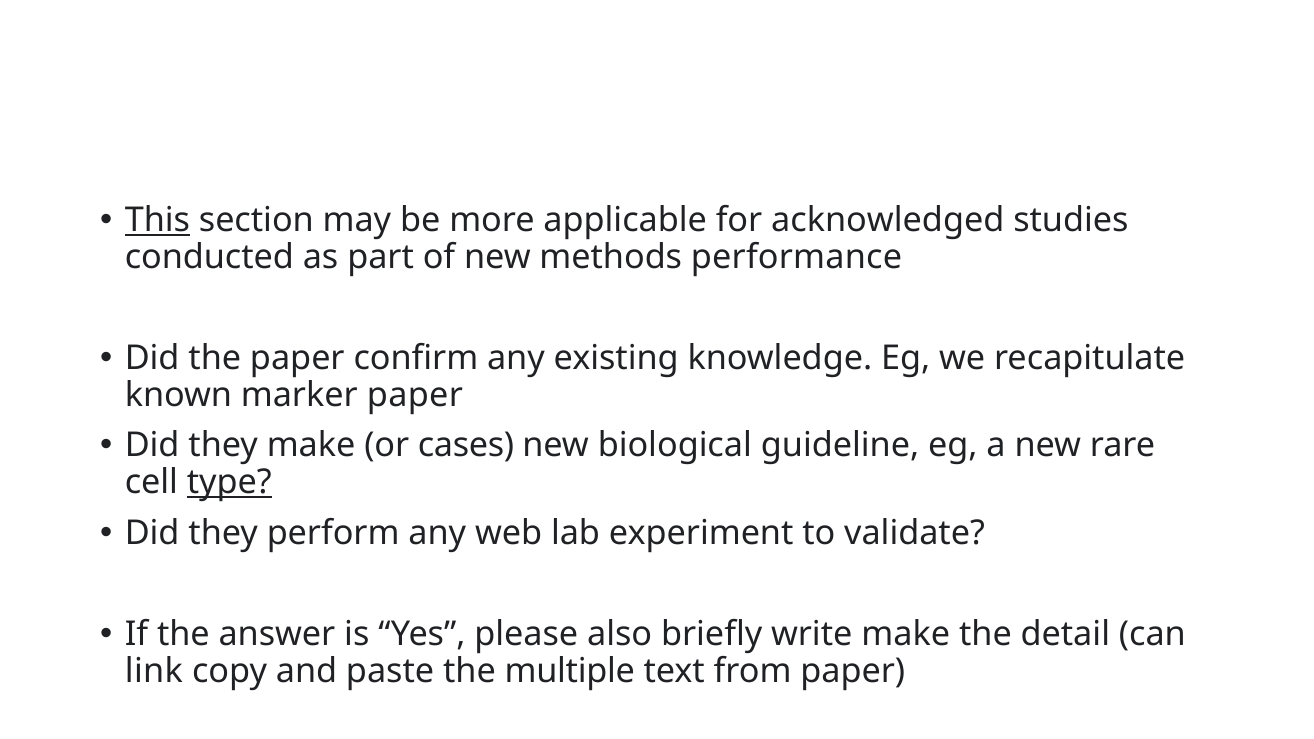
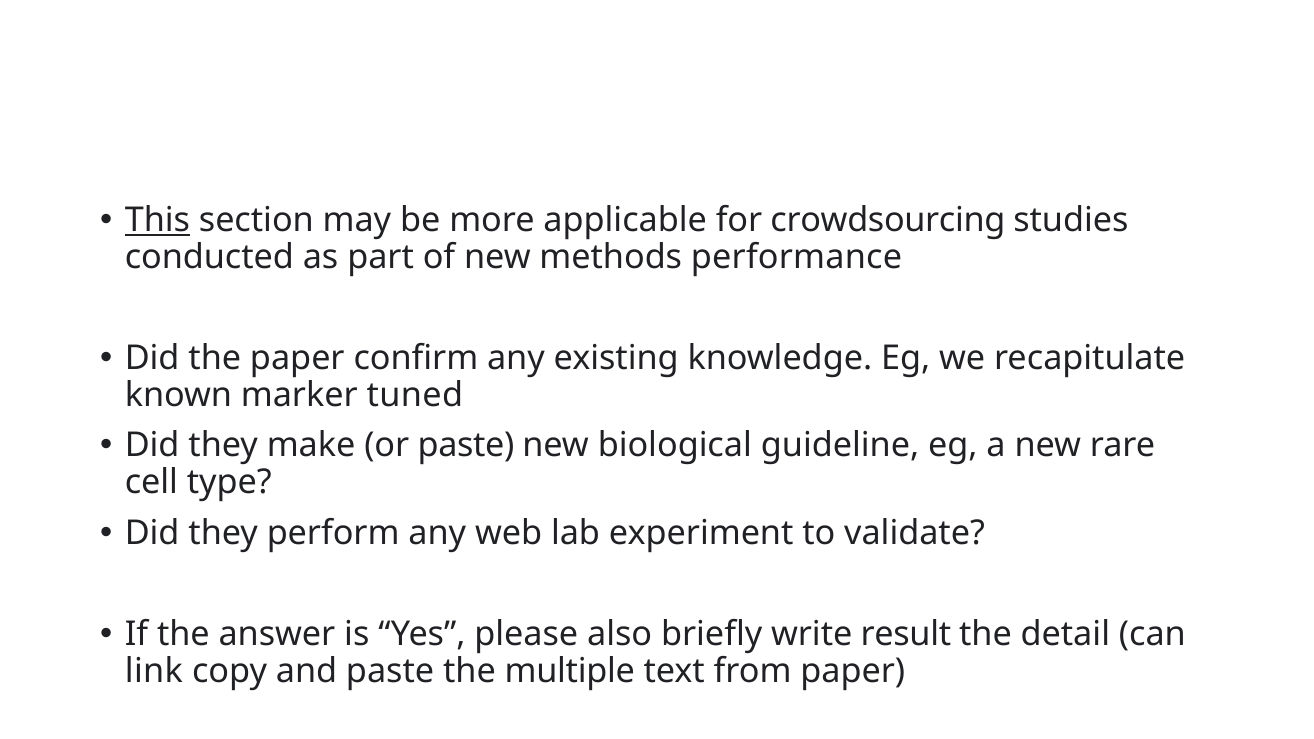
acknowledged: acknowledged -> crowdsourcing
marker paper: paper -> tuned
or cases: cases -> paste
type underline: present -> none
write make: make -> result
